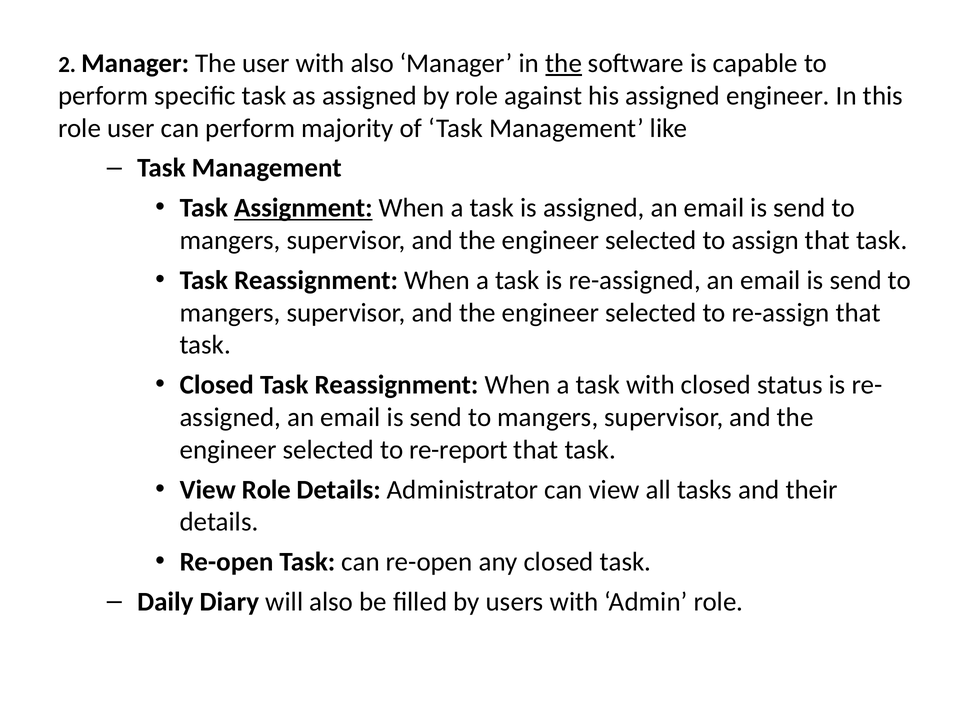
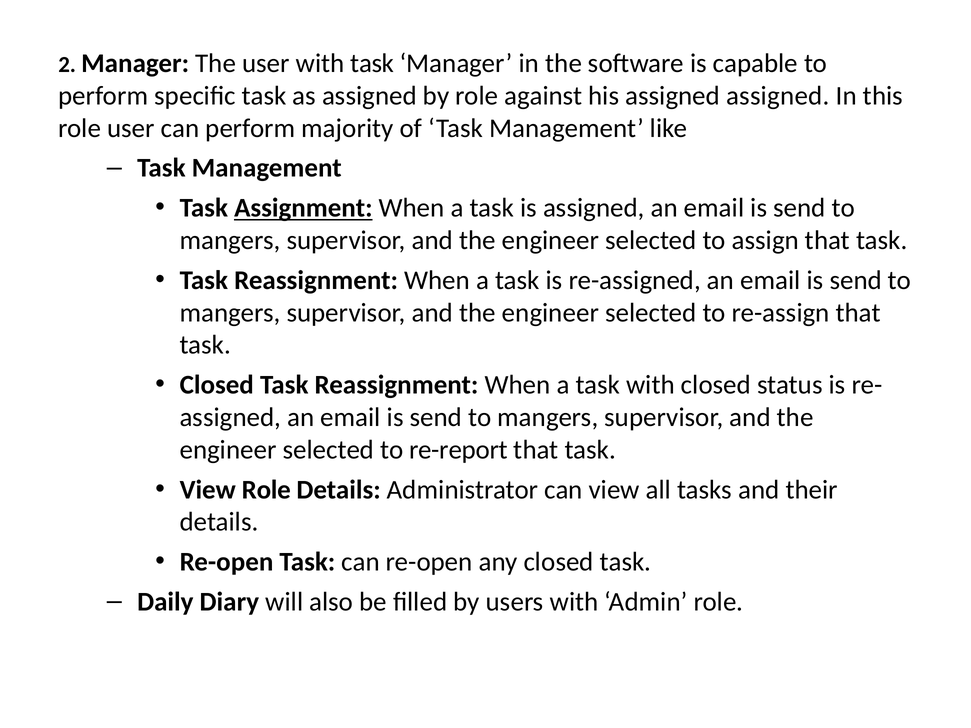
with also: also -> task
the at (564, 63) underline: present -> none
assigned engineer: engineer -> assigned
